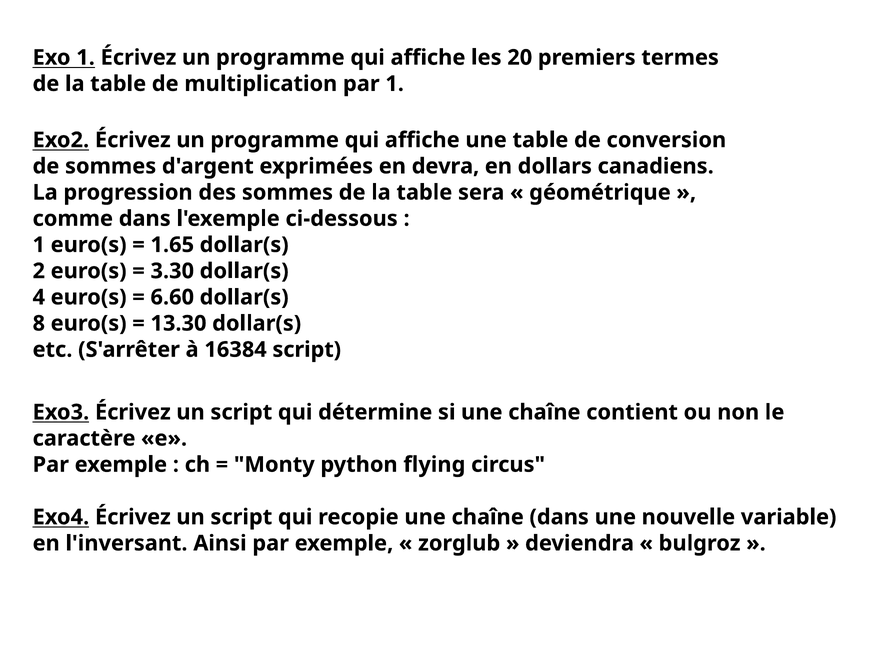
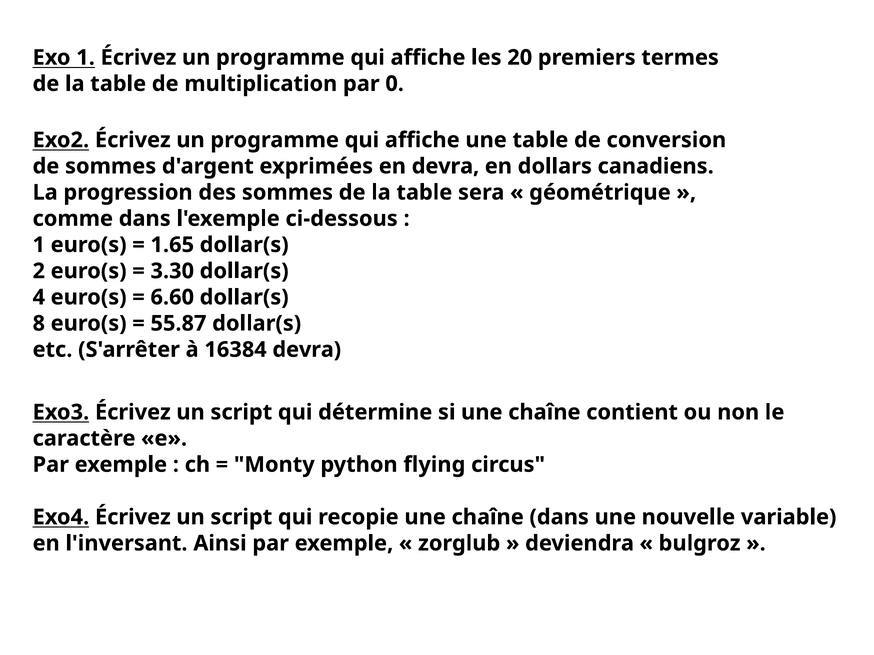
par 1: 1 -> 0
13.30: 13.30 -> 55.87
16384 script: script -> devra
